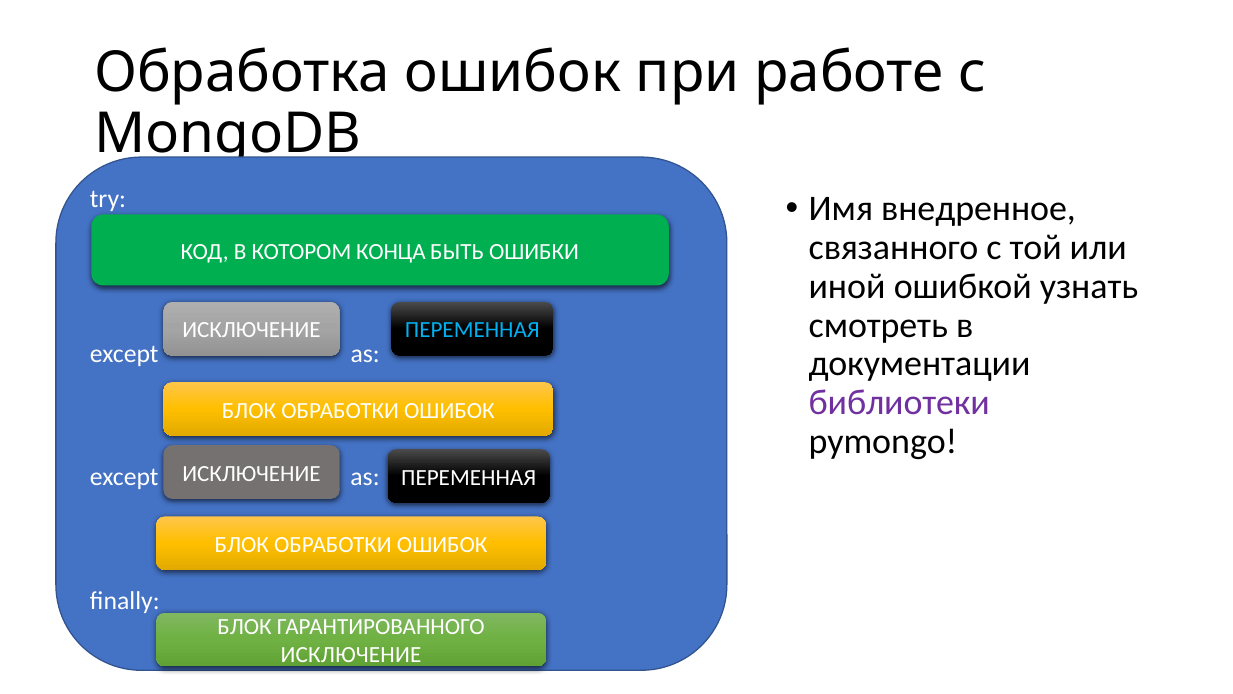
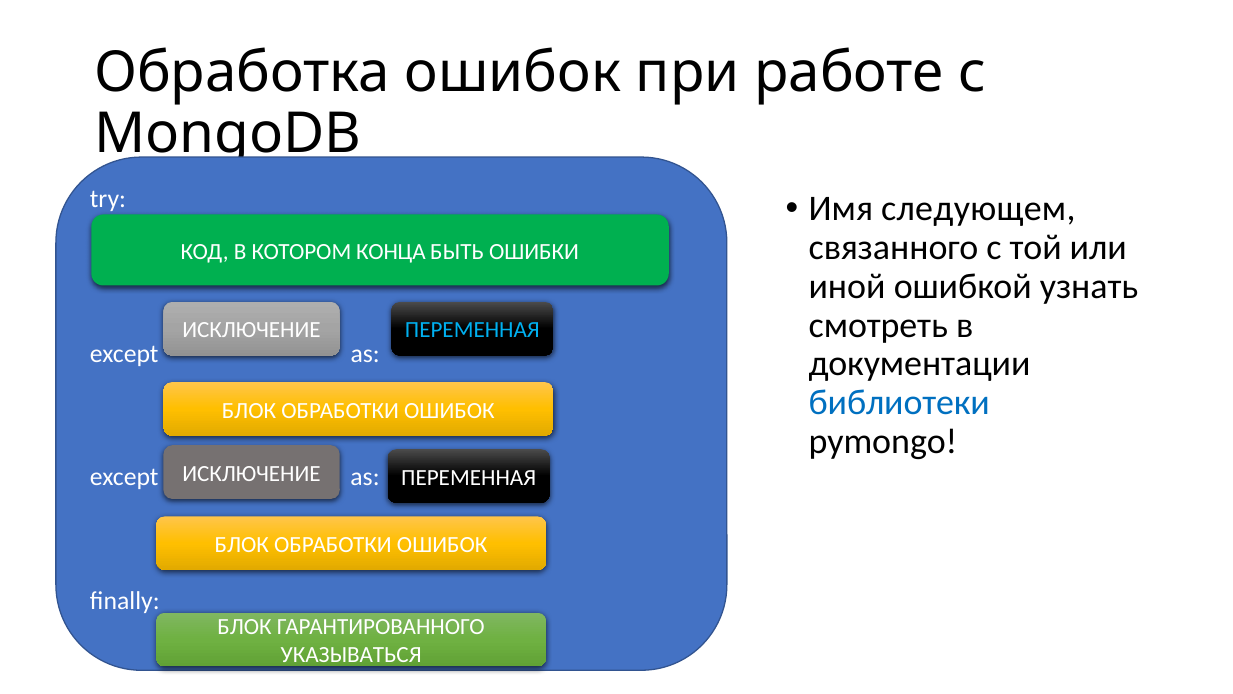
внедренное: внедренное -> следующем
библиотеки colour: purple -> blue
ИСКЛЮЧЕНИЕ at (351, 655): ИСКЛЮЧЕНИЕ -> УКАЗЫВАТЬСЯ
